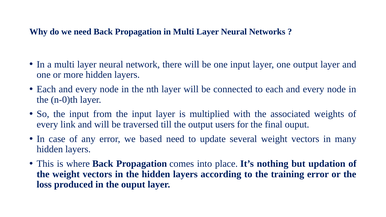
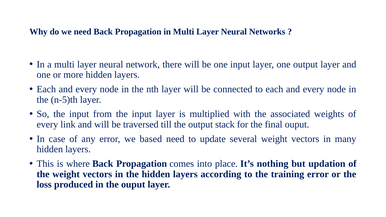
n-0)th: n-0)th -> n-5)th
users: users -> stack
